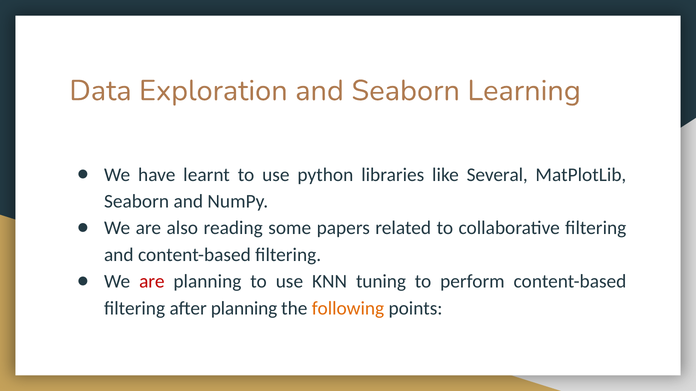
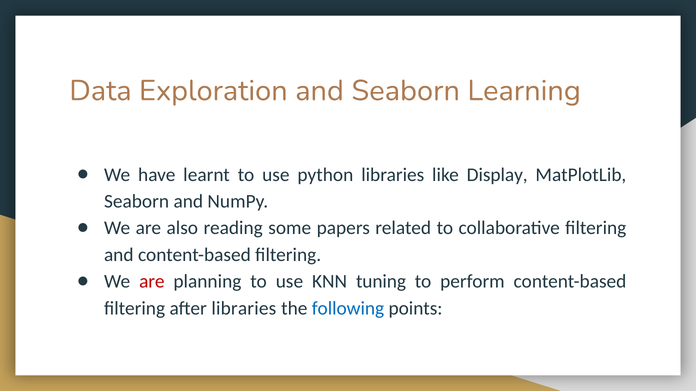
Several: Several -> Display
after planning: planning -> libraries
following colour: orange -> blue
